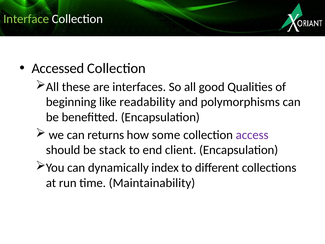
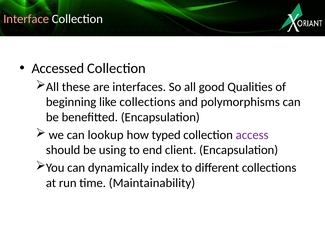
Interface colour: light green -> pink
like readability: readability -> collections
returns: returns -> lookup
some: some -> typed
stack: stack -> using
